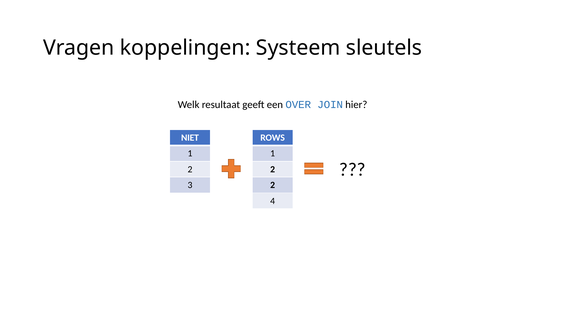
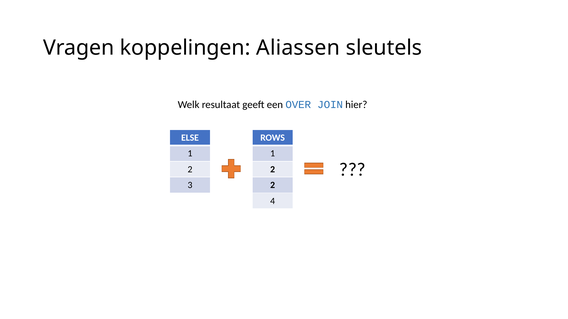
Systeem: Systeem -> Aliassen
NIET: NIET -> ELSE
